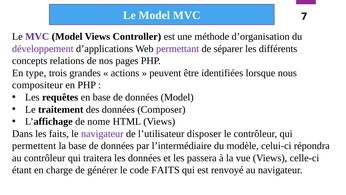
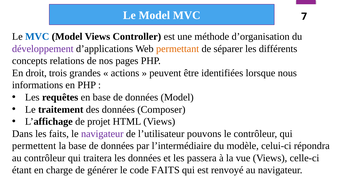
MVC at (37, 37) colour: purple -> blue
permettant colour: purple -> orange
type: type -> droit
compositeur: compositeur -> informations
nome: nome -> projet
disposer: disposer -> pouvons
